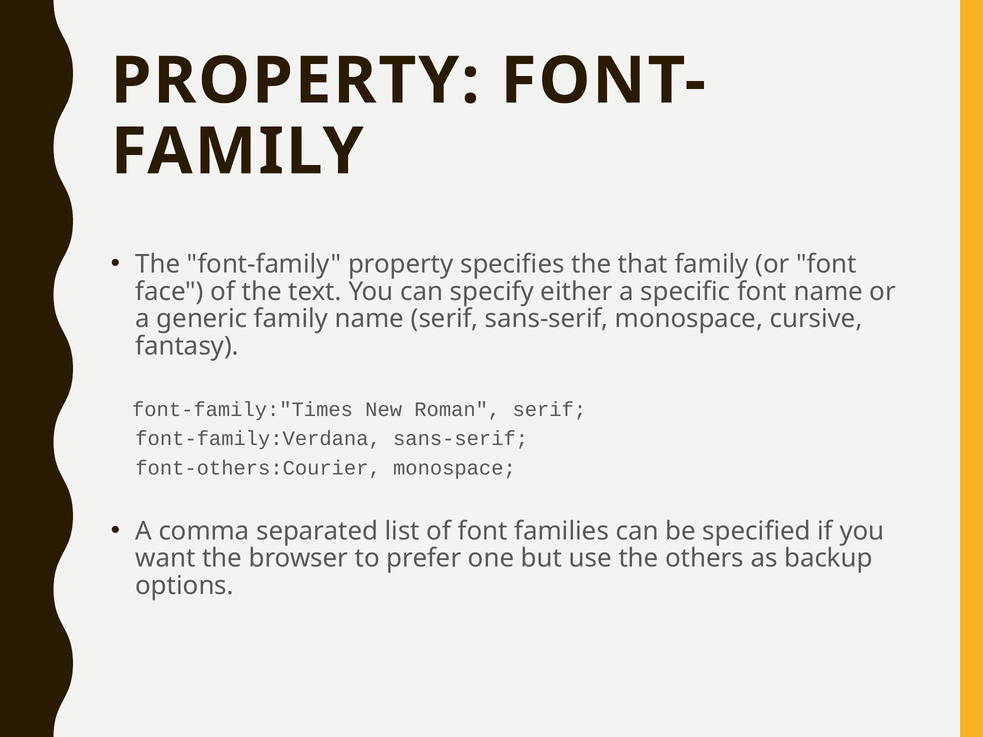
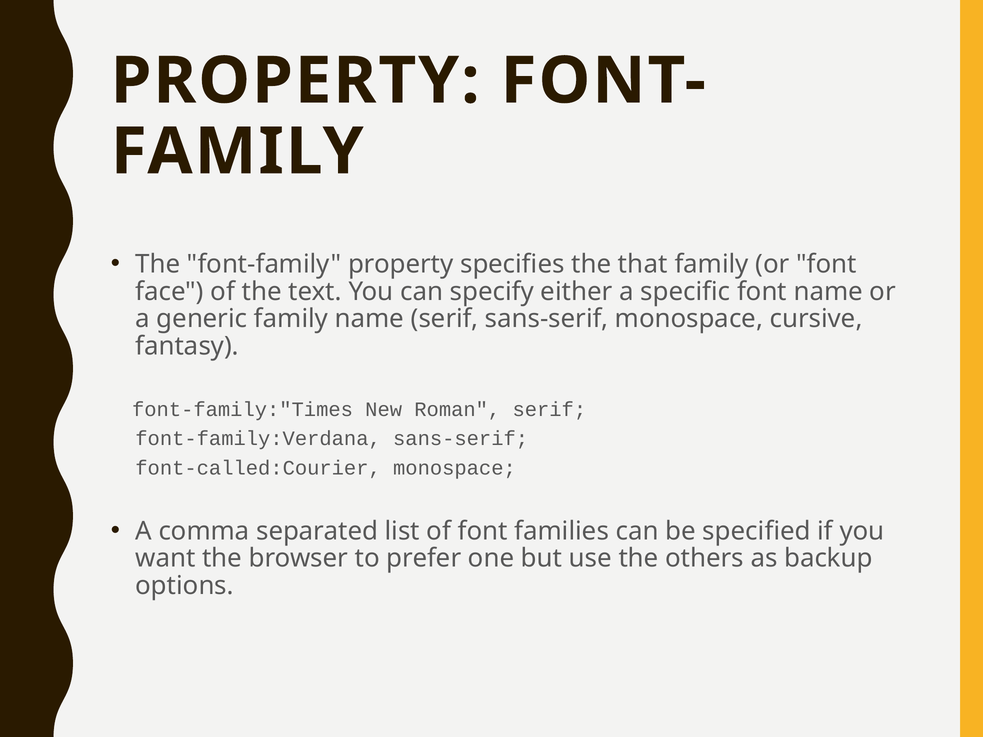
font-others:Courier: font-others:Courier -> font-called:Courier
